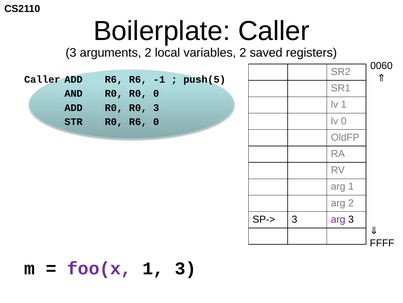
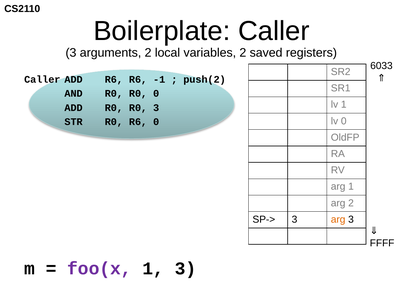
0060: 0060 -> 6033
push(5: push(5 -> push(2
arg at (338, 219) colour: purple -> orange
